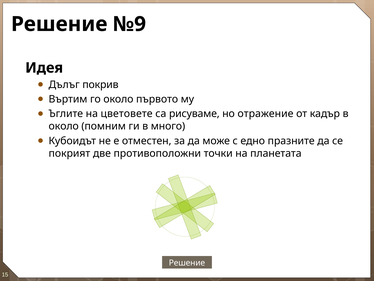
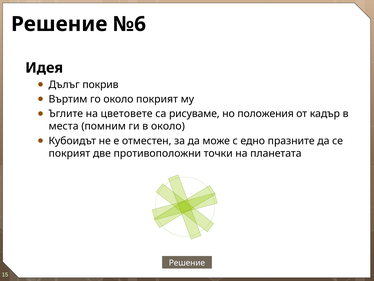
№9: №9 -> №6
около първото: първото -> покрият
отражение: отражение -> положения
около at (64, 126): около -> места
в много: много -> около
